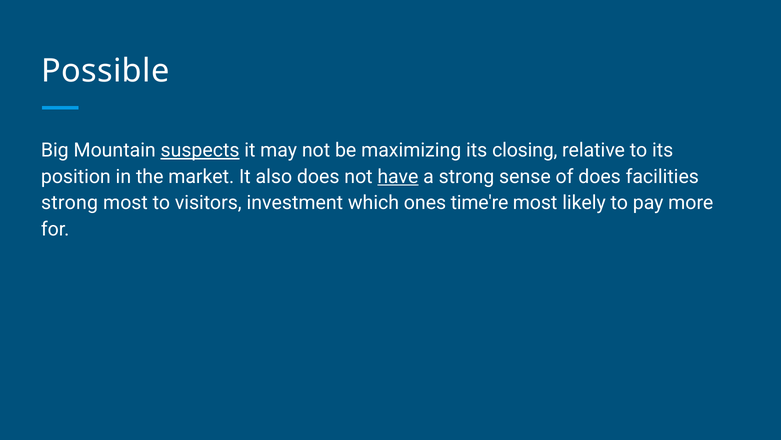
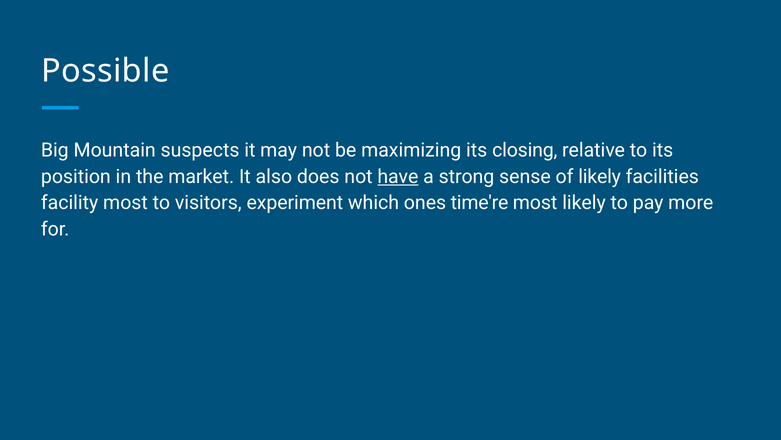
suspects underline: present -> none
of does: does -> likely
strong at (70, 203): strong -> facility
investment: investment -> experiment
